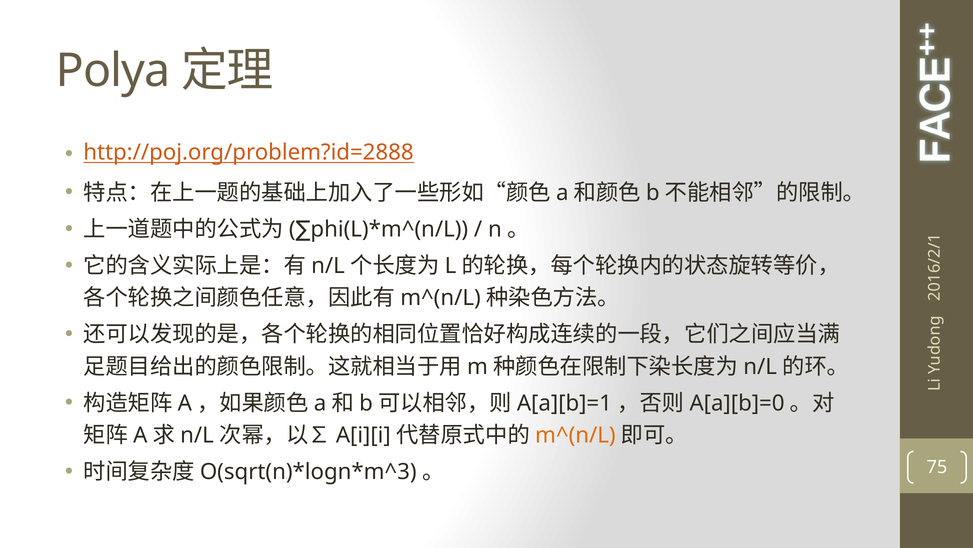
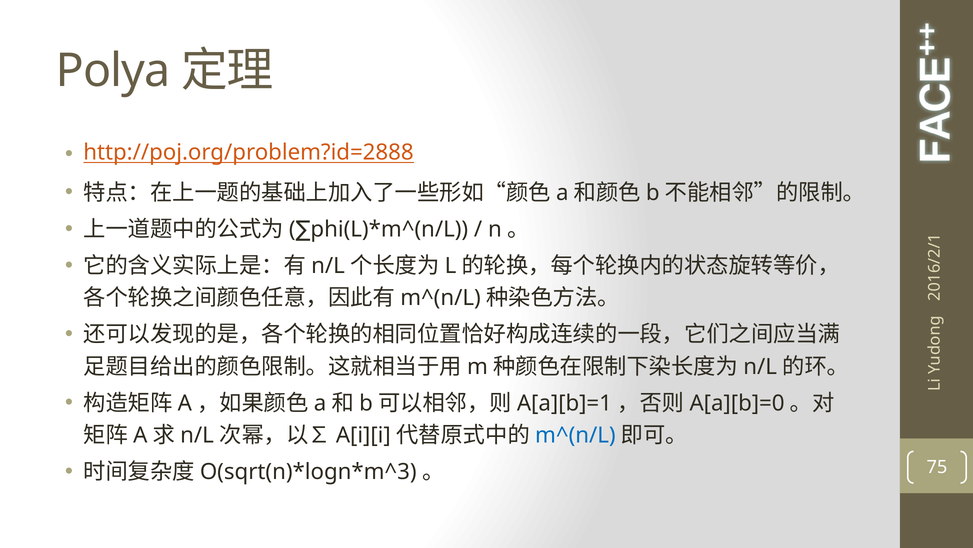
m^(n/L at (575, 435) colour: orange -> blue
